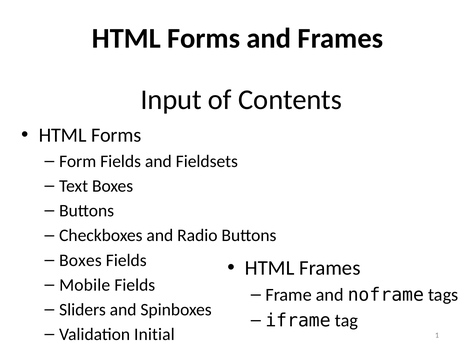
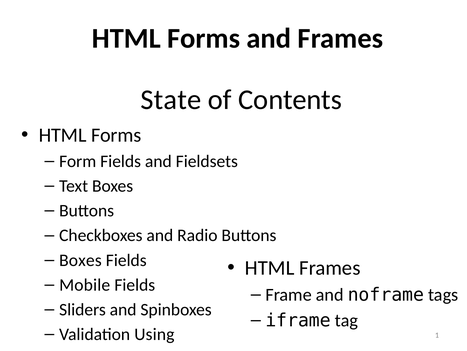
Input: Input -> State
Initial: Initial -> Using
